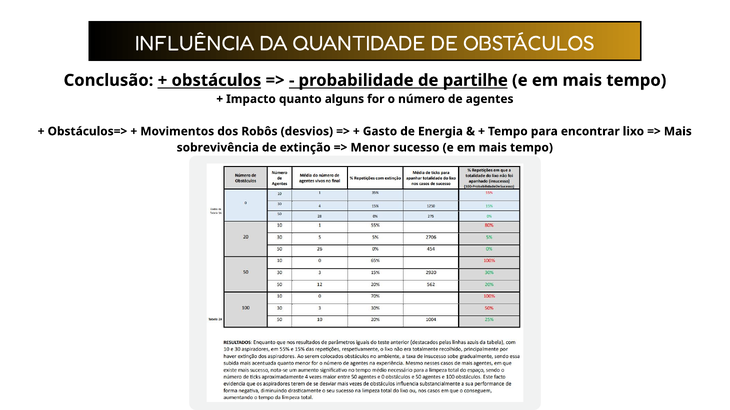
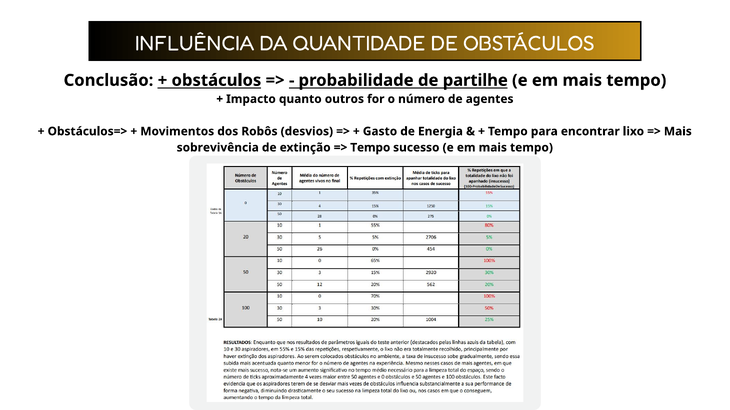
alguns: alguns -> outros
Menor at (370, 148): Menor -> Tempo
